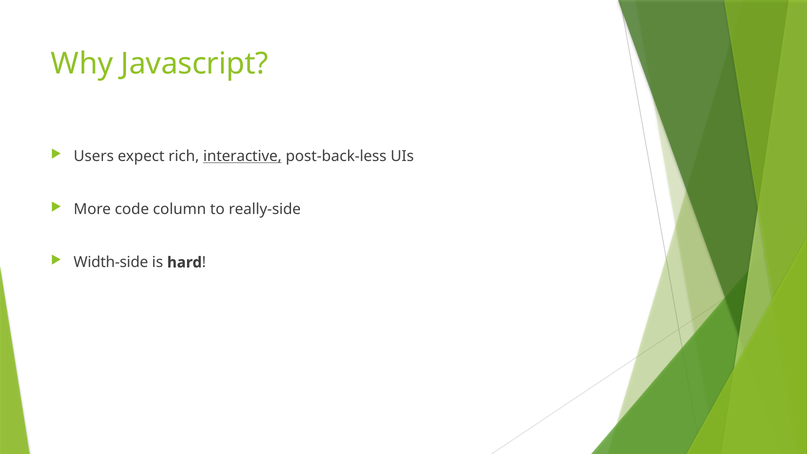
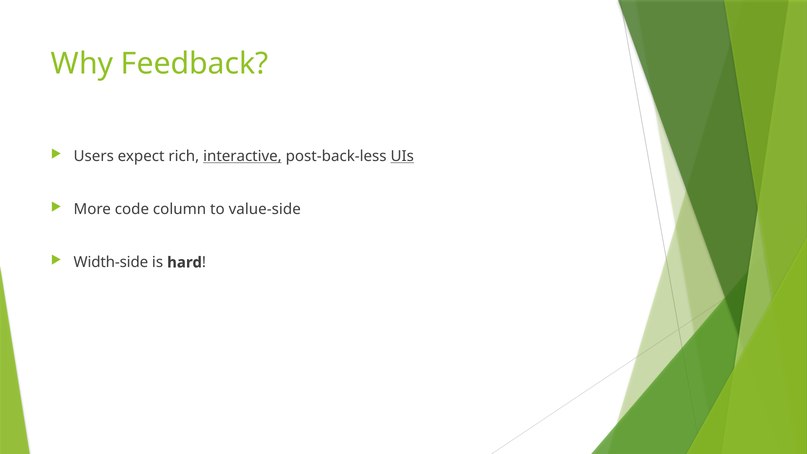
Javascript: Javascript -> Feedback
UIs underline: none -> present
really-side: really-side -> value-side
